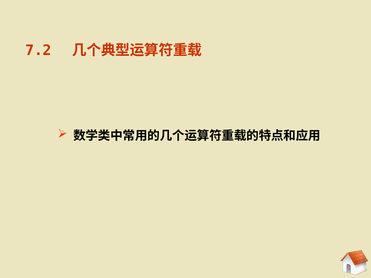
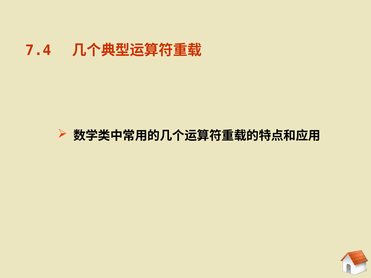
7.2: 7.2 -> 7.4
